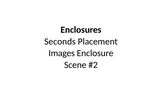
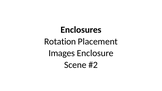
Seconds: Seconds -> Rotation
